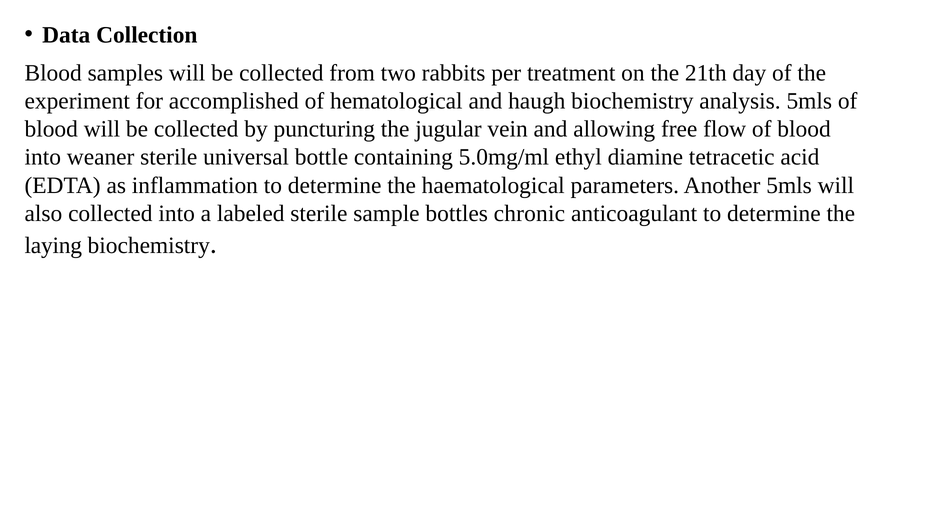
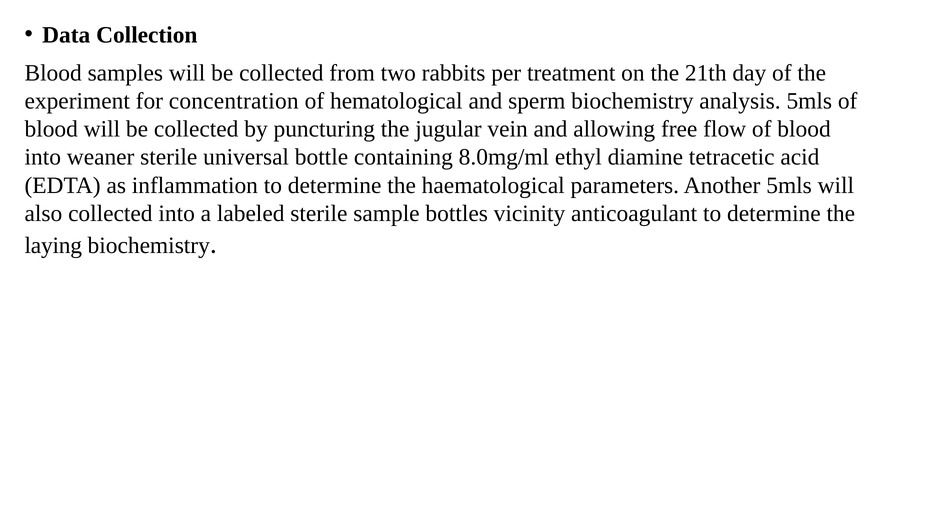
accomplished: accomplished -> concentration
haugh: haugh -> sperm
5.0mg/ml: 5.0mg/ml -> 8.0mg/ml
chronic: chronic -> vicinity
